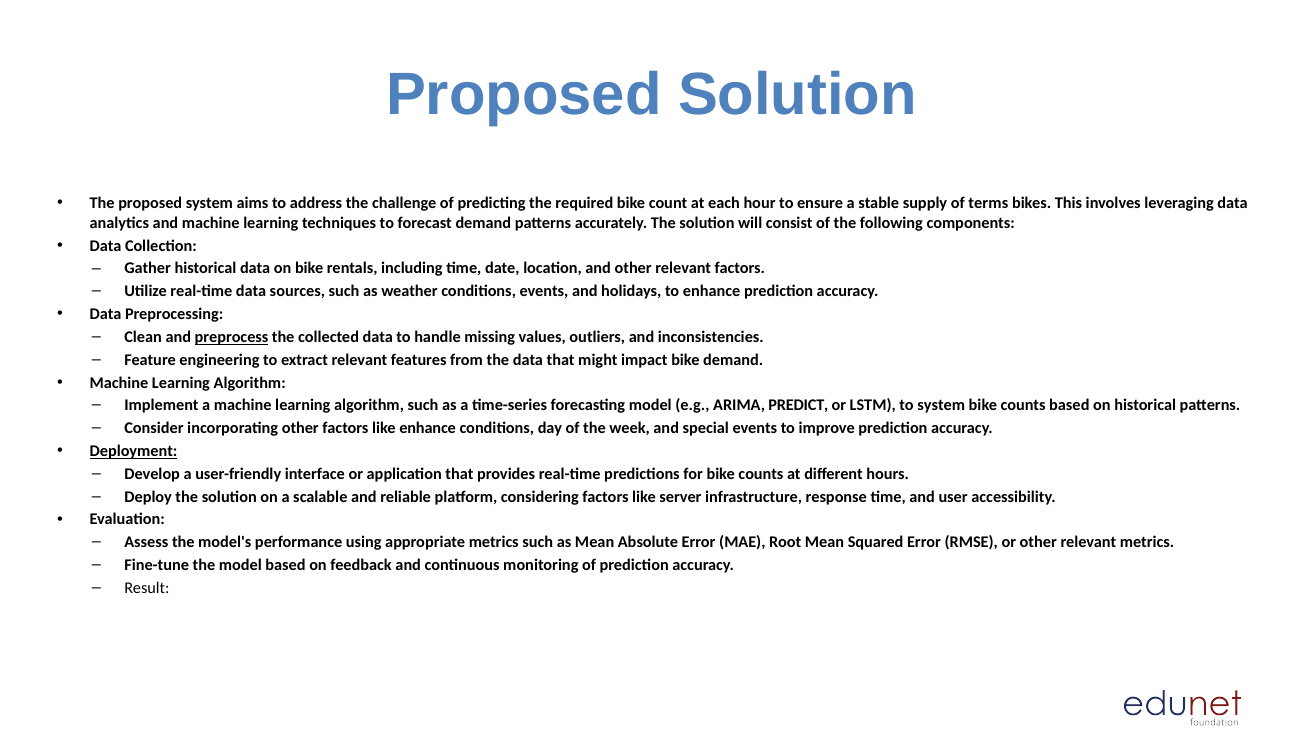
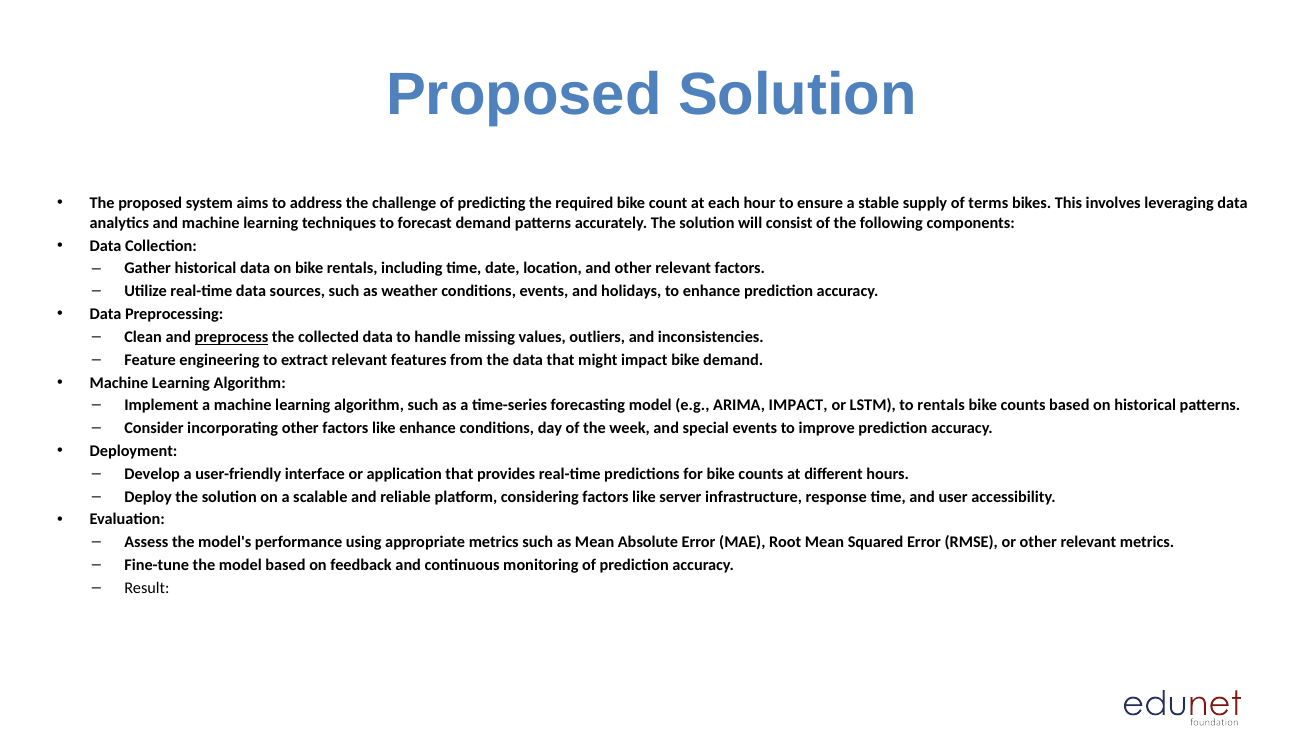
ARIMA PREDICT: PREDICT -> IMPACT
to system: system -> rentals
Deployment underline: present -> none
